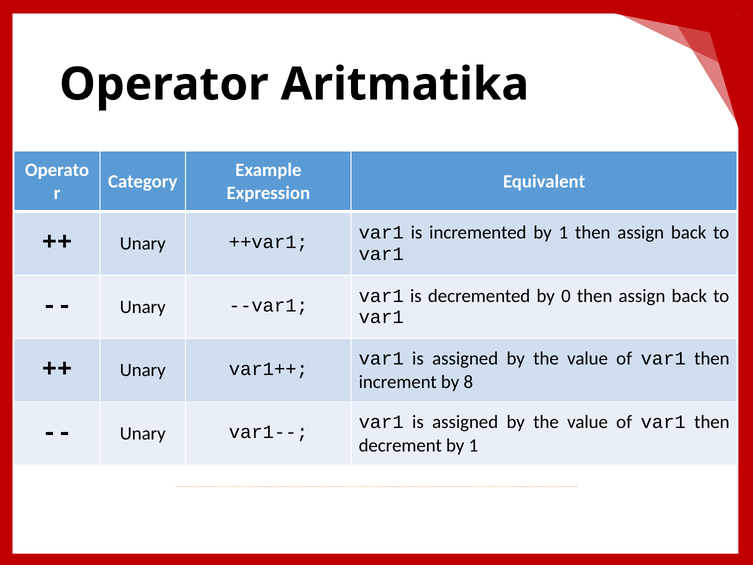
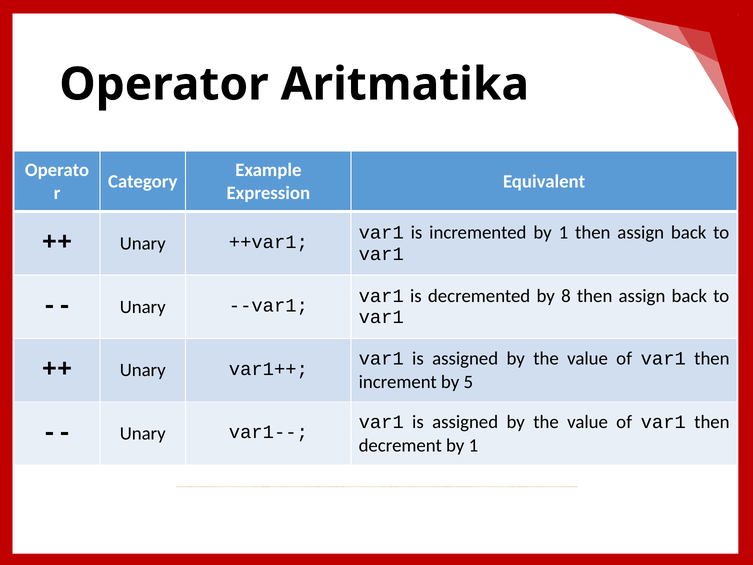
0: 0 -> 8
8: 8 -> 5
